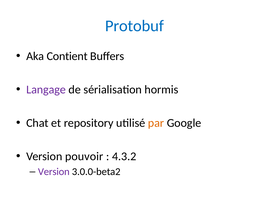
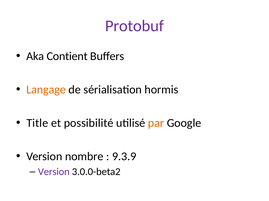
Protobuf colour: blue -> purple
Langage colour: purple -> orange
Chat: Chat -> Title
repository: repository -> possibilité
pouvoir: pouvoir -> nombre
4.3.2: 4.3.2 -> 9.3.9
